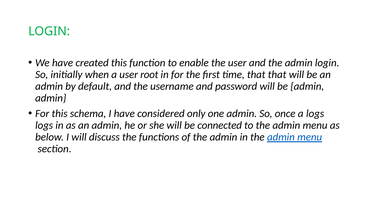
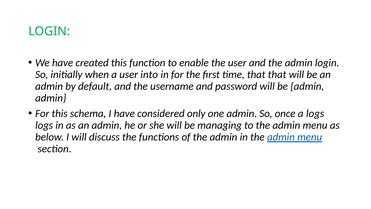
root: root -> into
connected: connected -> managing
